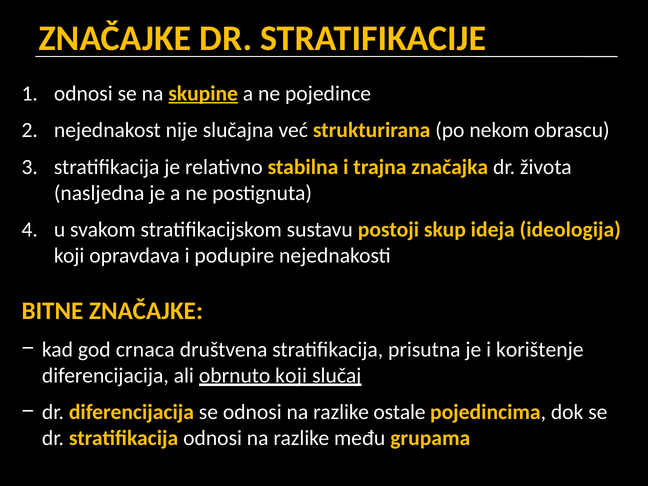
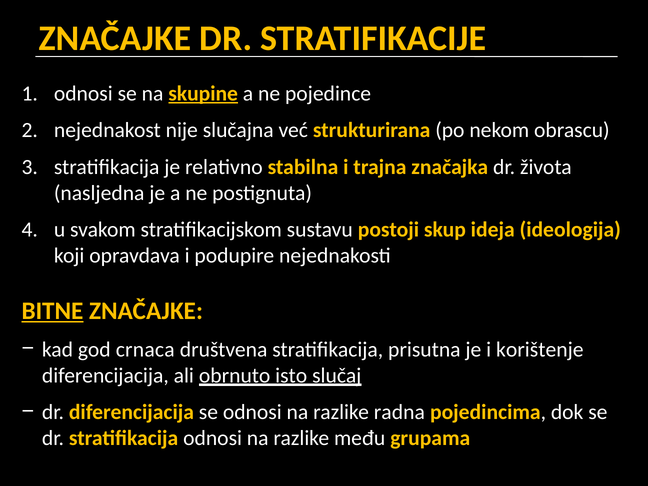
BITNE underline: none -> present
obrnuto koji: koji -> isto
ostale: ostale -> radna
